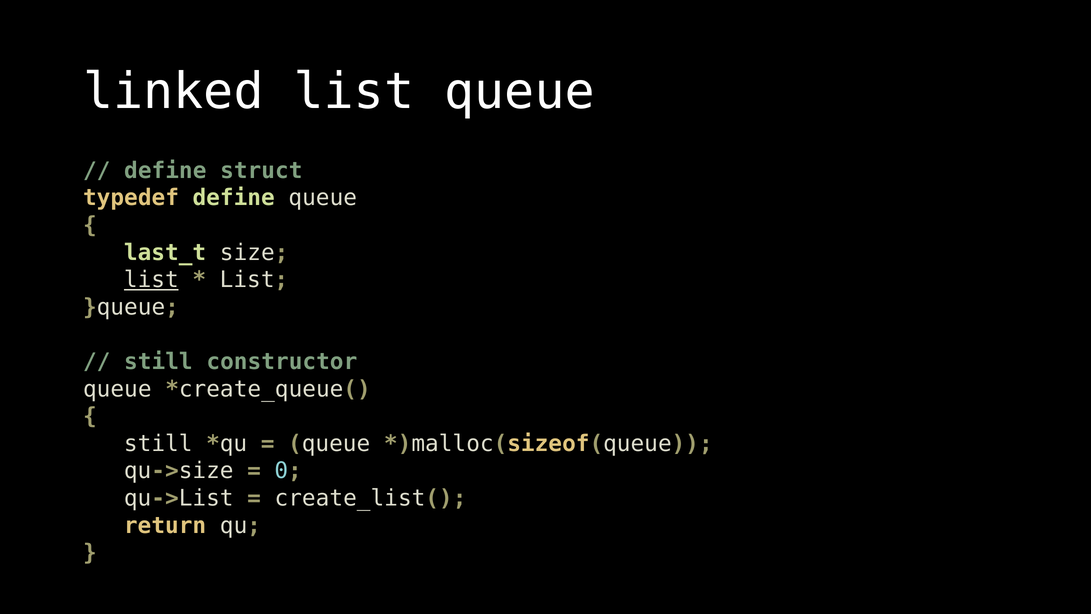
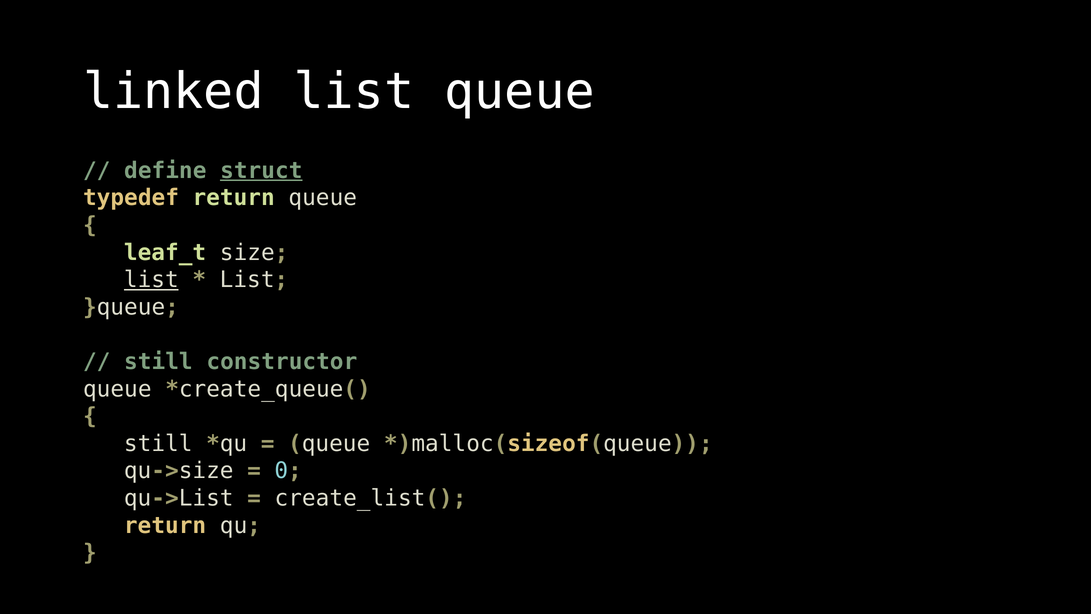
struct underline: none -> present
typedef define: define -> return
last_t: last_t -> leaf_t
